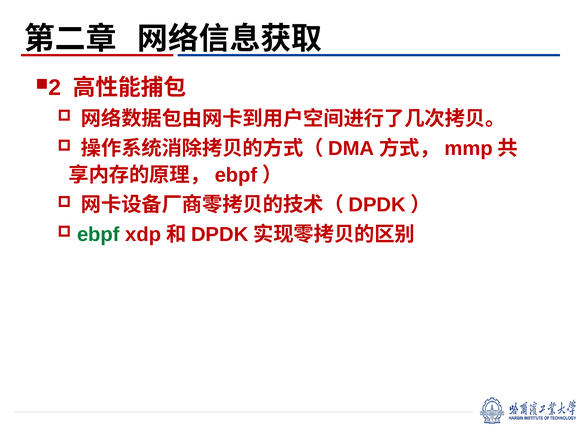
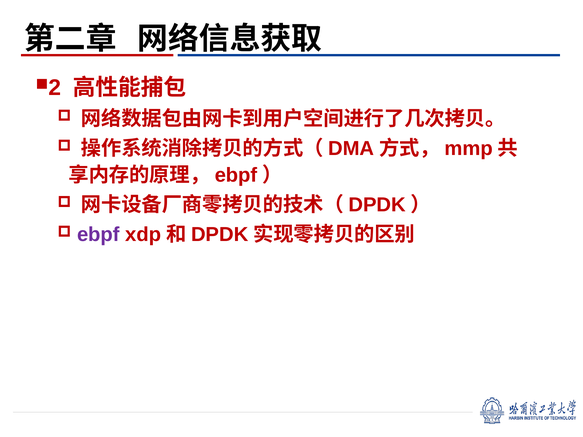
ebpf colour: green -> purple
